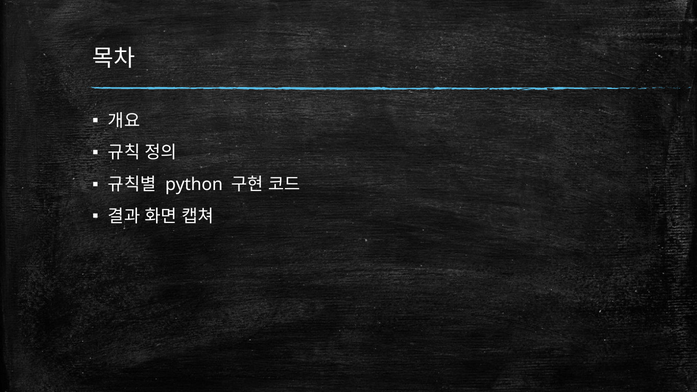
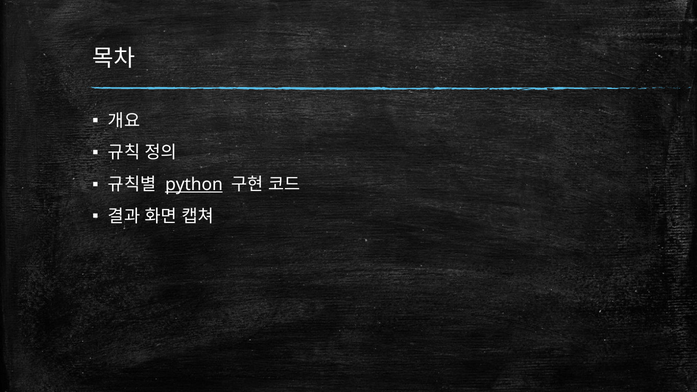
python underline: none -> present
